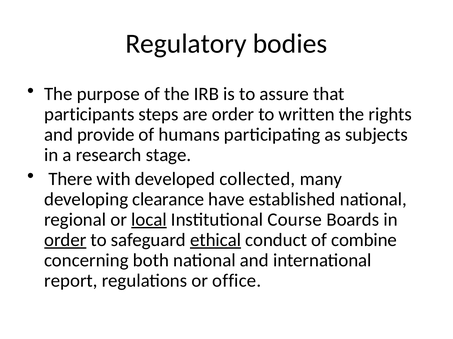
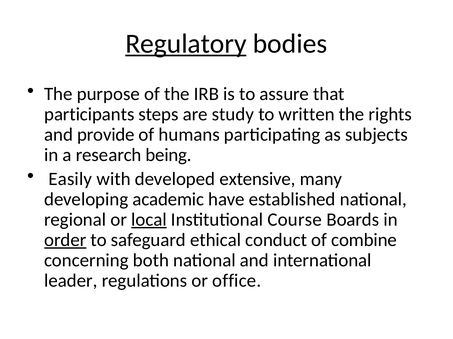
Regulatory underline: none -> present
are order: order -> study
stage: stage -> being
There: There -> Easily
collected: collected -> extensive
clearance: clearance -> academic
ethical underline: present -> none
report: report -> leader
